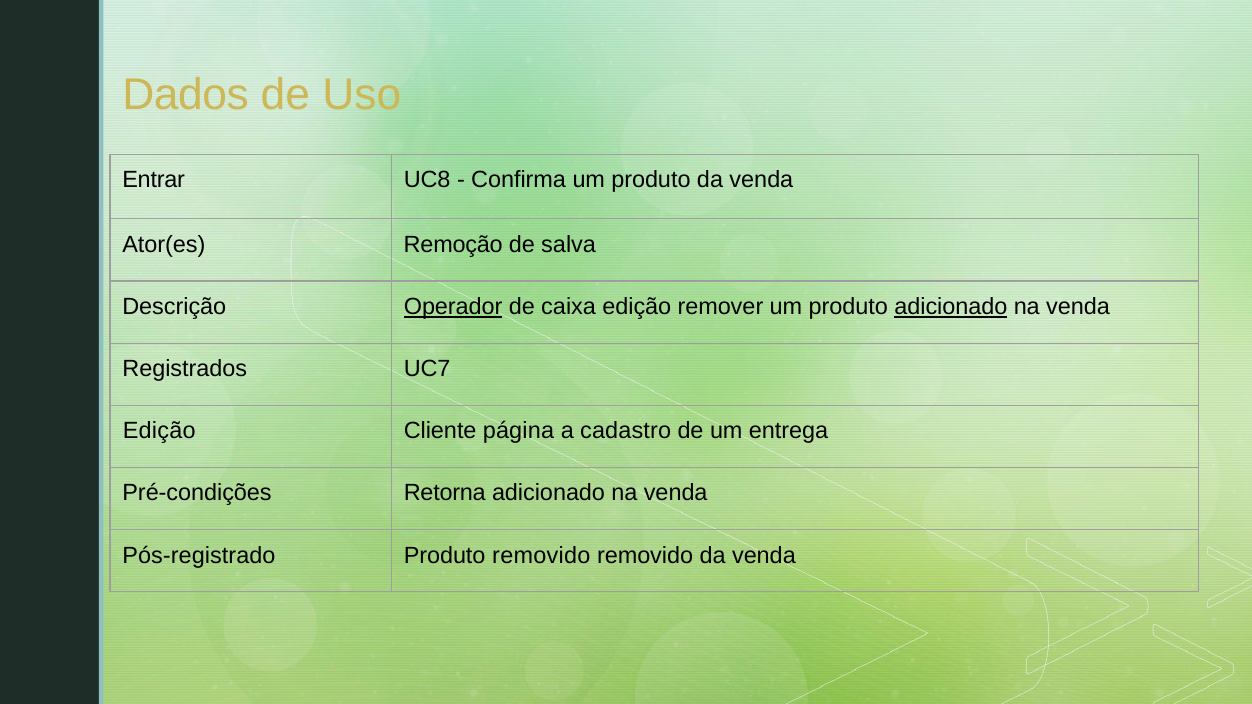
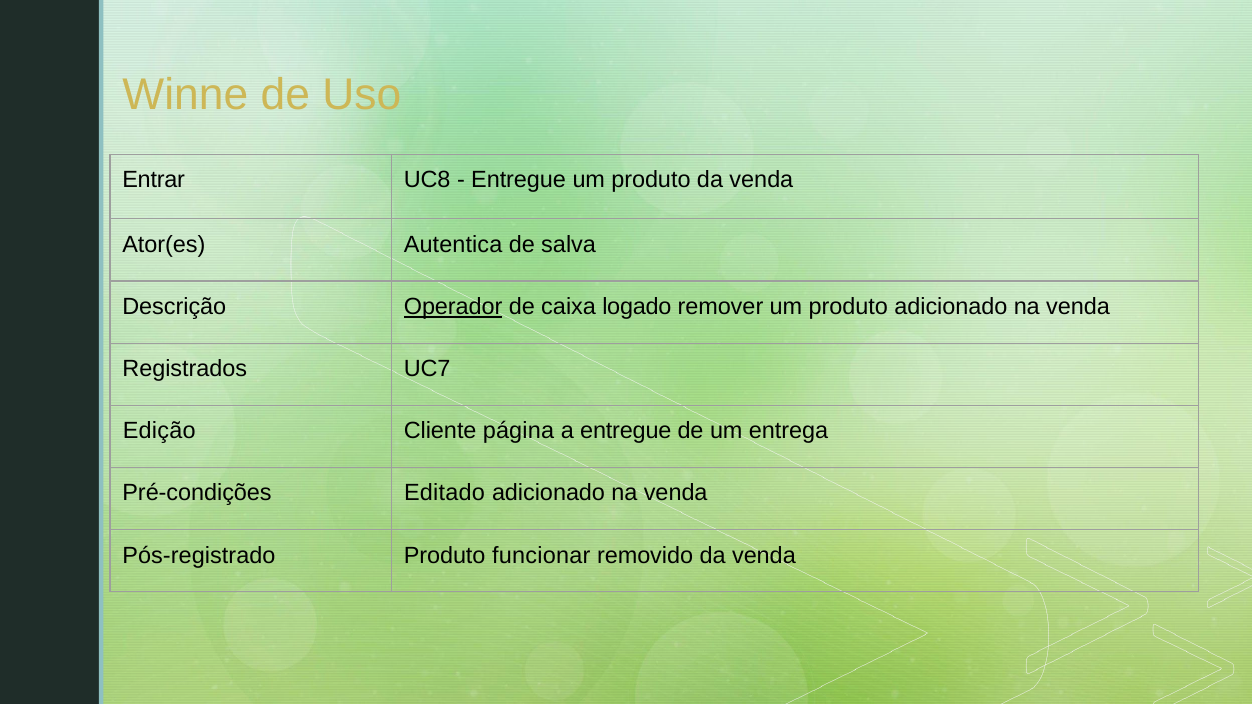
Dados: Dados -> Winne
Confirma at (519, 180): Confirma -> Entregue
Remoção: Remoção -> Autentica
caixa edição: edição -> logado
adicionado at (951, 307) underline: present -> none
a cadastro: cadastro -> entregue
Retorna: Retorna -> Editado
Produto removido: removido -> funcionar
